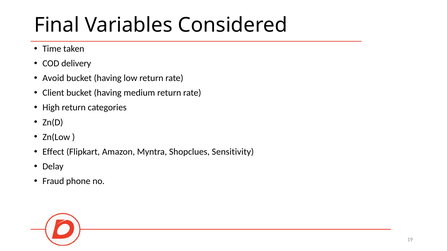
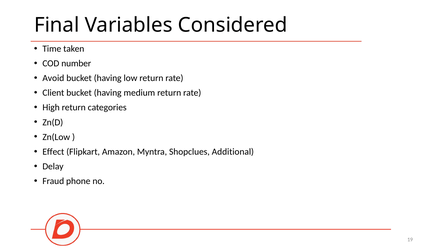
delivery: delivery -> number
Sensitivity: Sensitivity -> Additional
